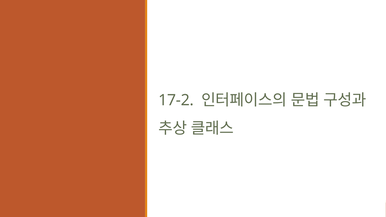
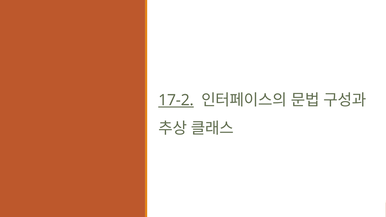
17-2 underline: none -> present
